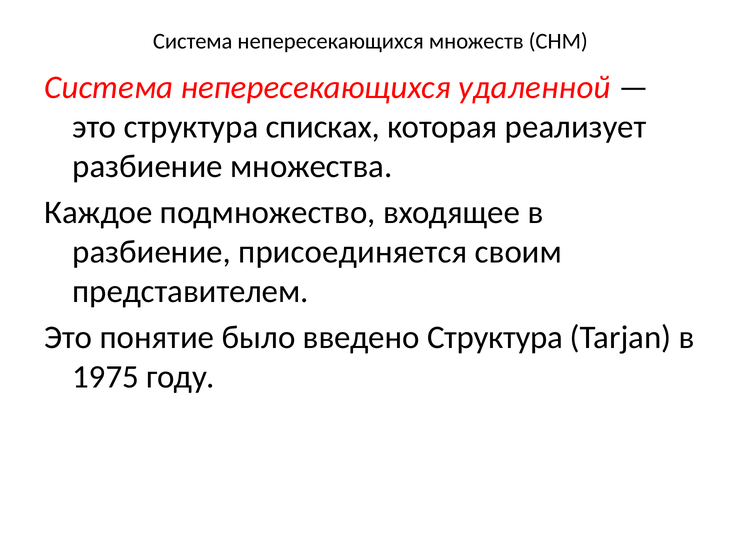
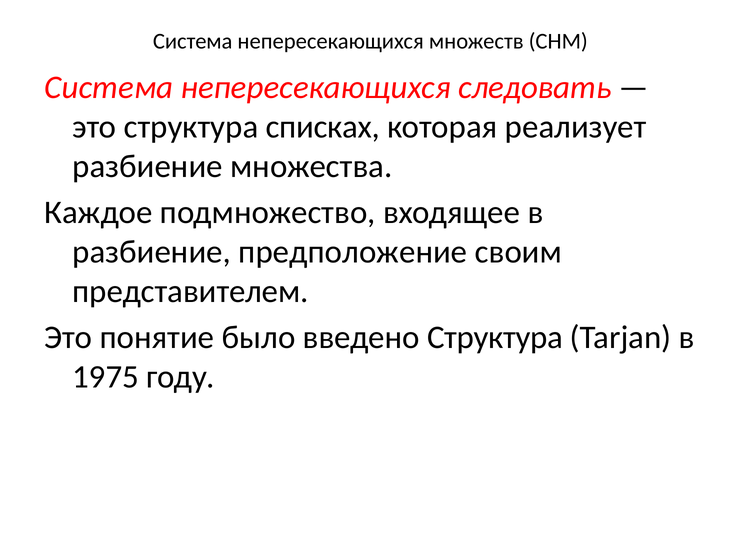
удаленной: удаленной -> следовать
присоединяется: присоединяется -> предположение
